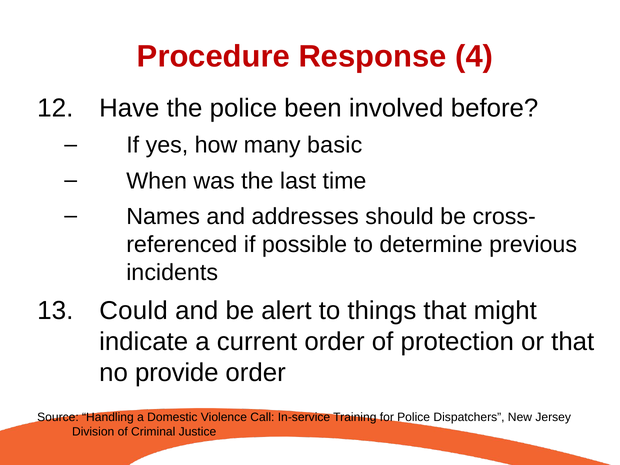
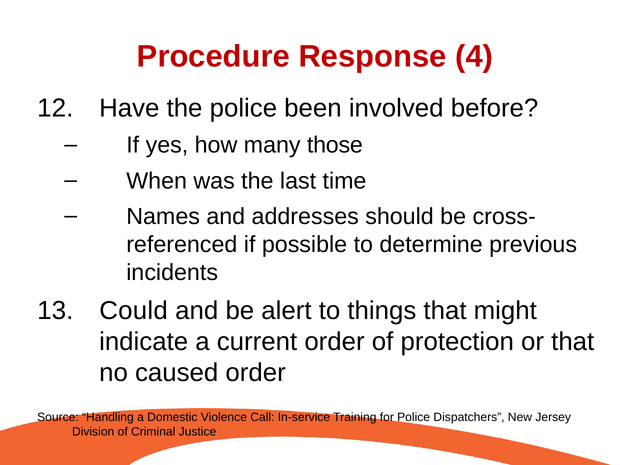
basic: basic -> those
provide: provide -> caused
